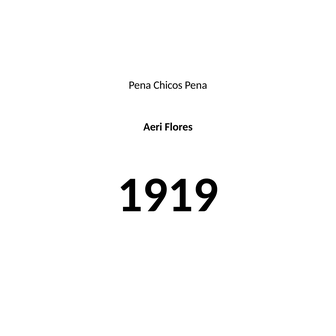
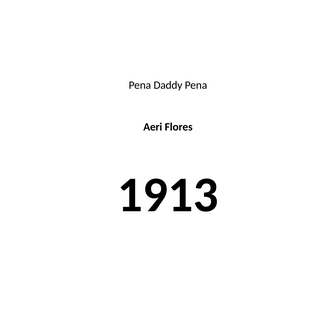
Chicos: Chicos -> Daddy
1919: 1919 -> 1913
